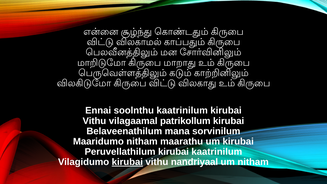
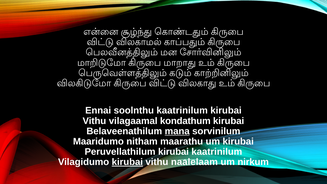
patrikollum: patrikollum -> kondathum
mana underline: none -> present
nandriyaal: nandriyaal -> naalelaam
um nitham: nitham -> nirkum
